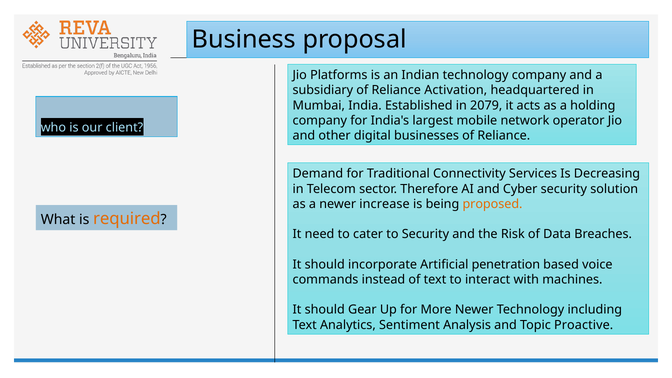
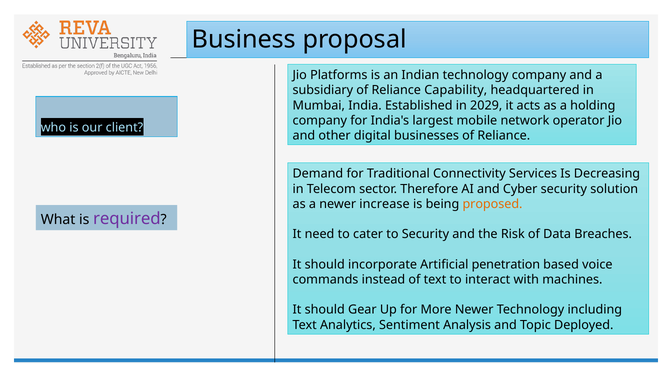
Activation: Activation -> Capability
2079: 2079 -> 2029
required colour: orange -> purple
Proactive: Proactive -> Deployed
